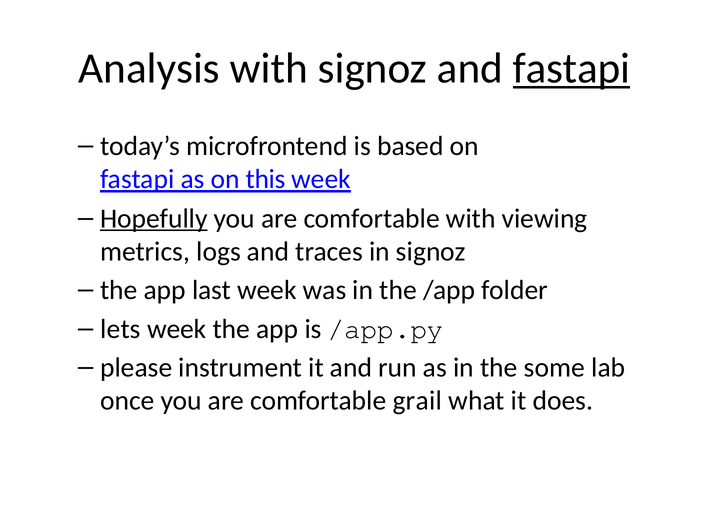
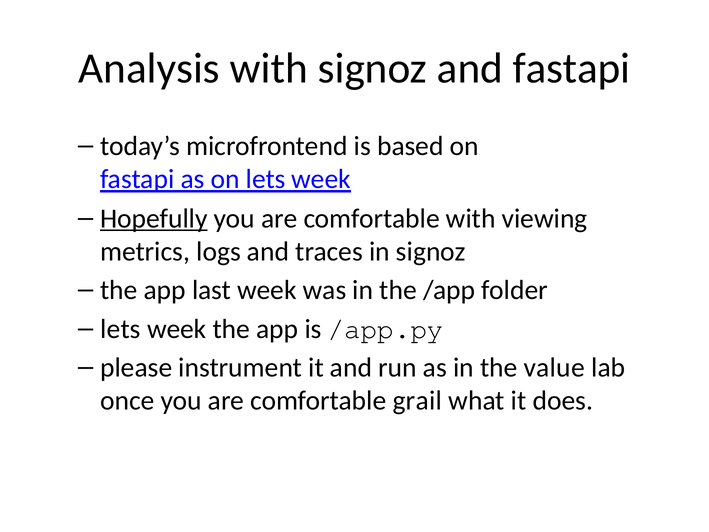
fastapi at (571, 69) underline: present -> none
on this: this -> lets
some: some -> value
